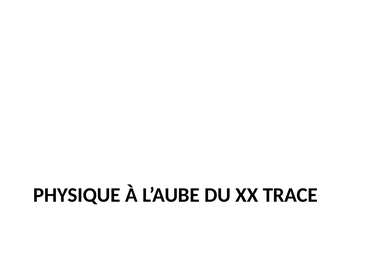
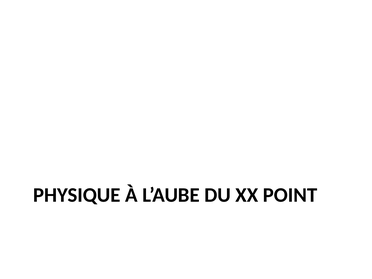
TRACE: TRACE -> POINT
